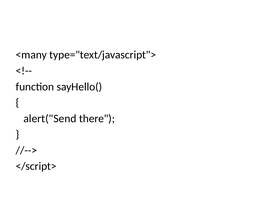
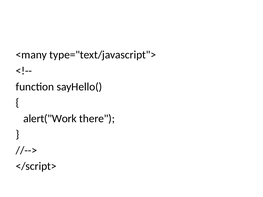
alert("Send: alert("Send -> alert("Work
